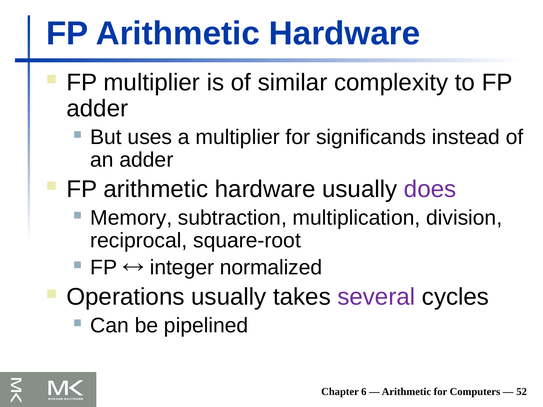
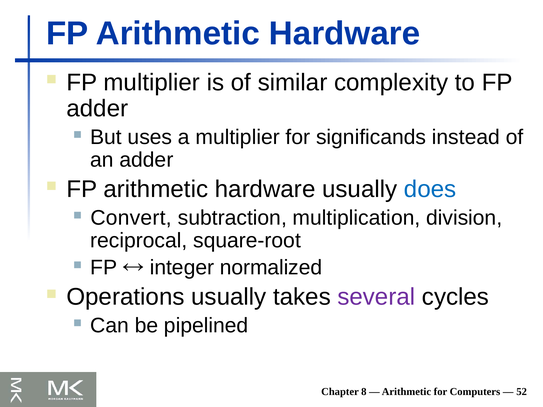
does colour: purple -> blue
Memory: Memory -> Convert
6: 6 -> 8
